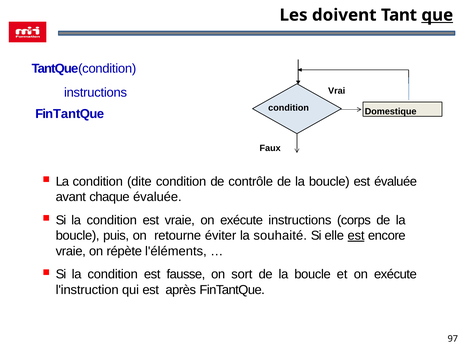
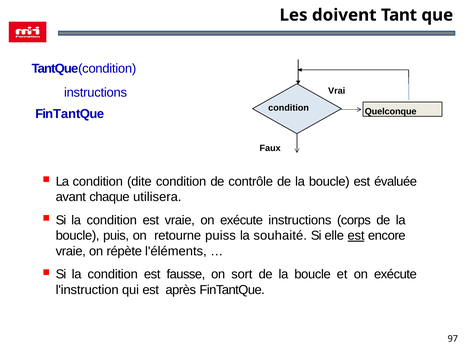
que underline: present -> none
Domestique: Domestique -> Quelconque
chaque évaluée: évaluée -> utilisera
éviter: éviter -> puiss
